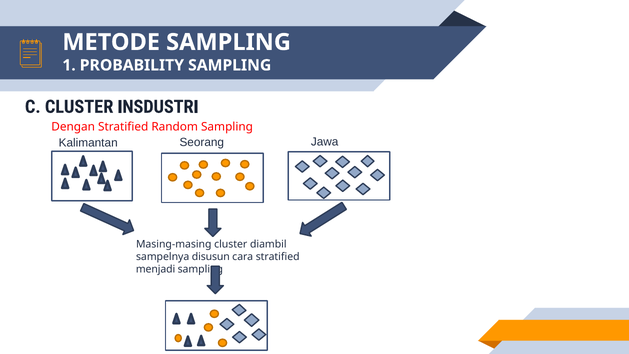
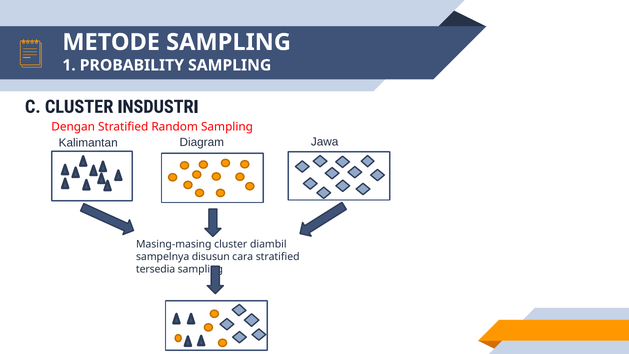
Seorang: Seorang -> Diagram
menjadi: menjadi -> tersedia
